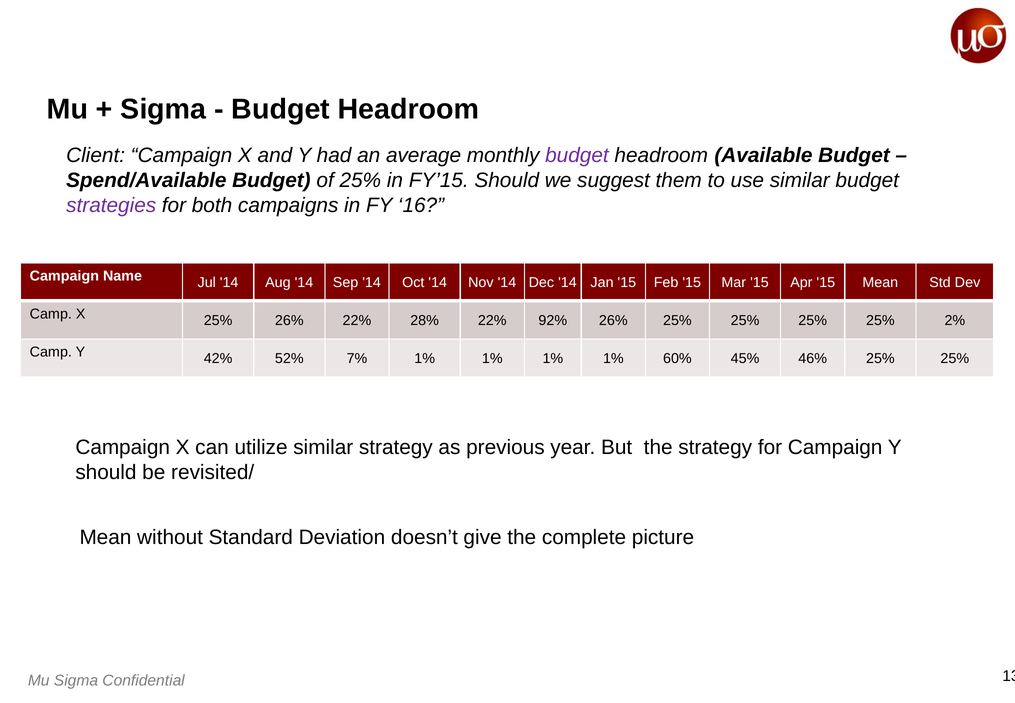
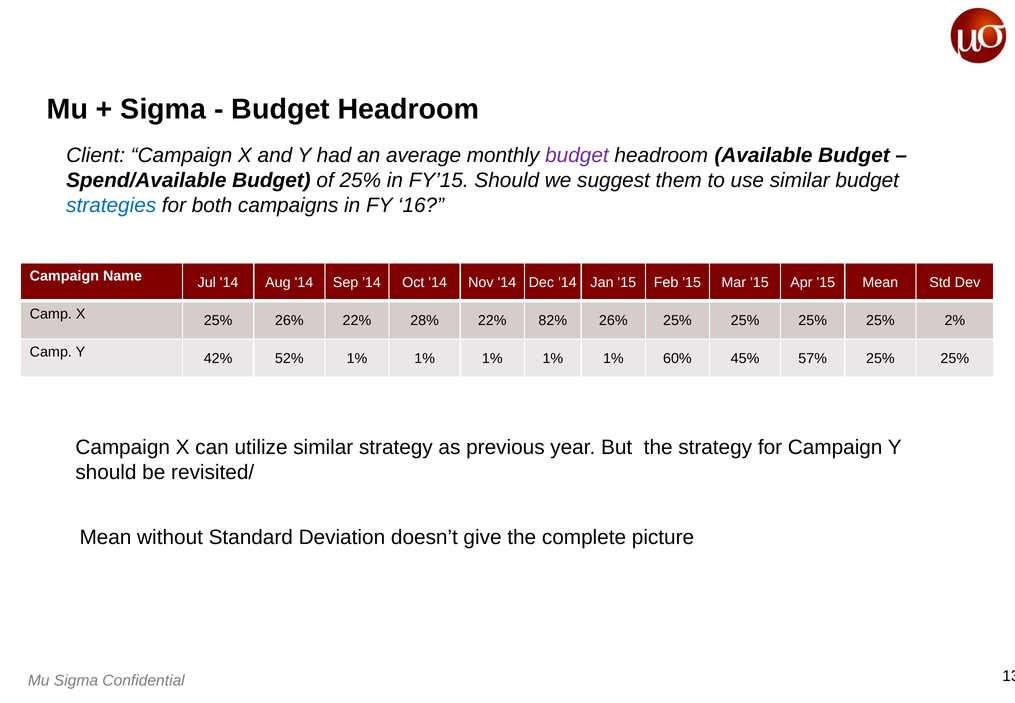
strategies colour: purple -> blue
92%: 92% -> 82%
52% 7%: 7% -> 1%
46%: 46% -> 57%
